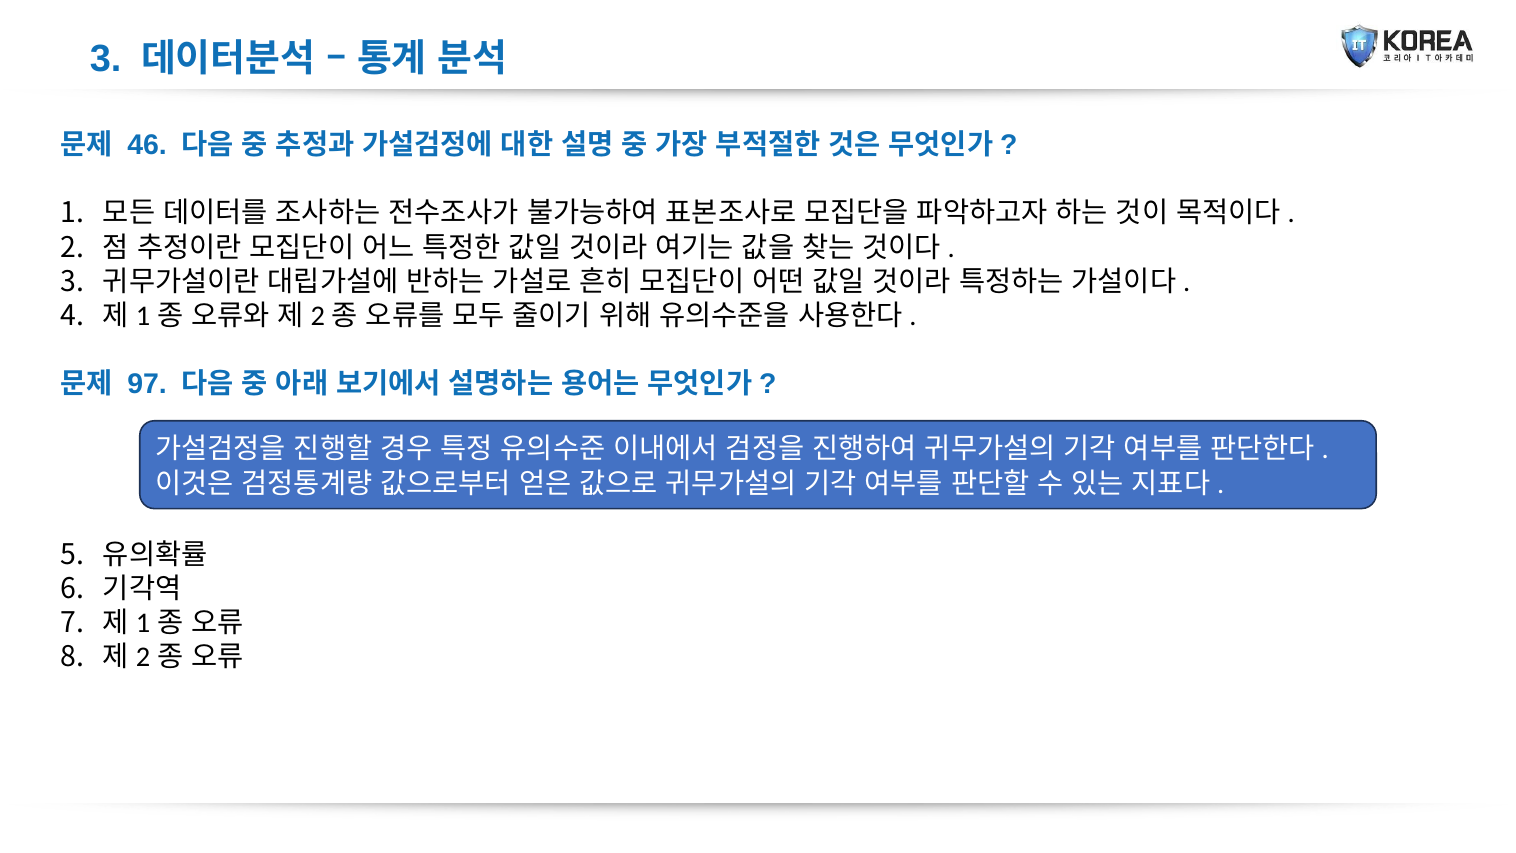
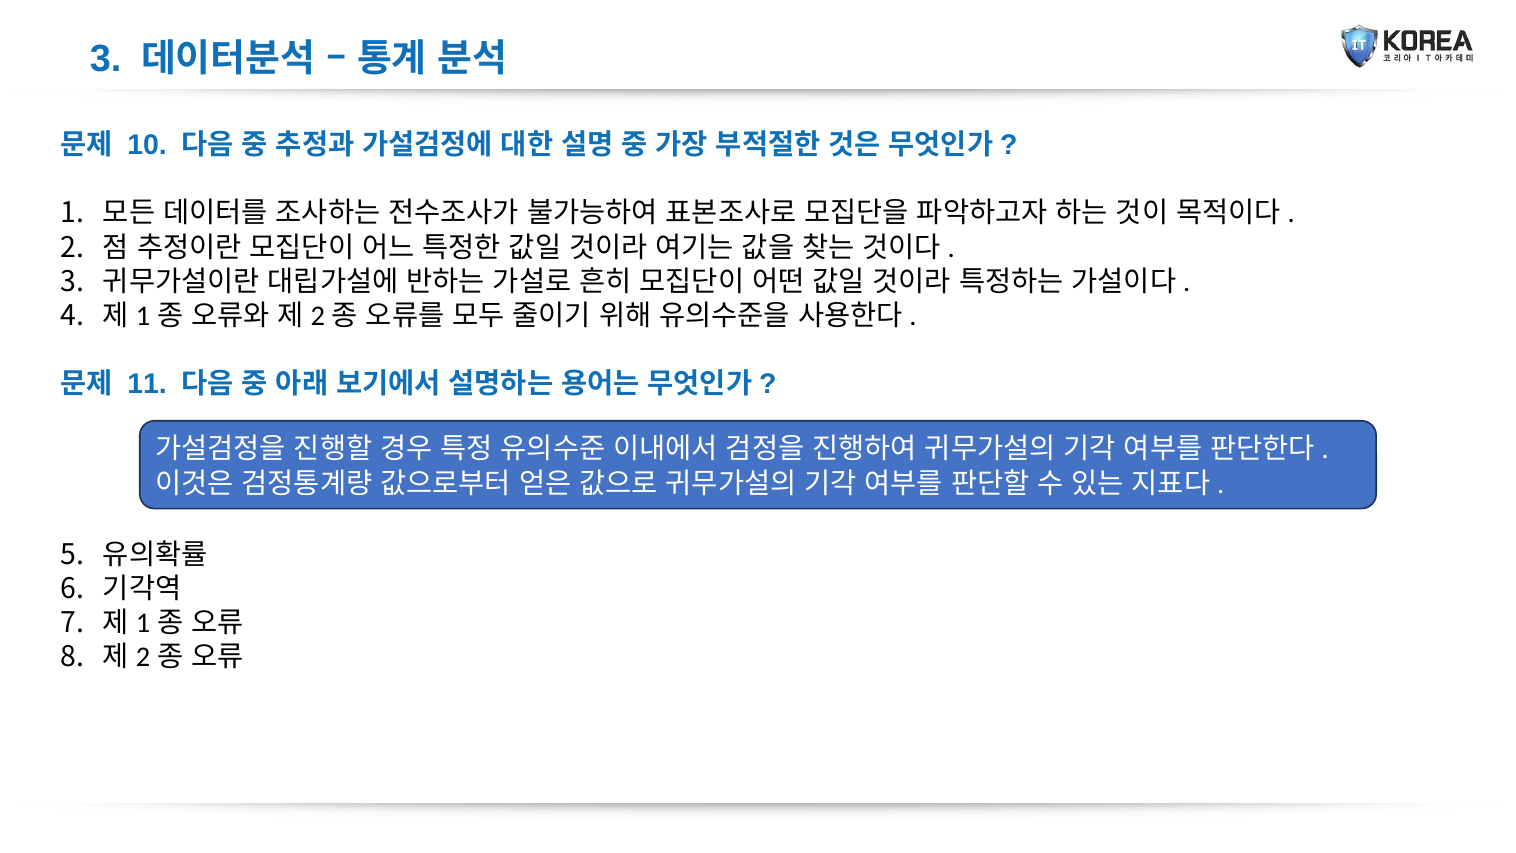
46: 46 -> 10
97: 97 -> 11
